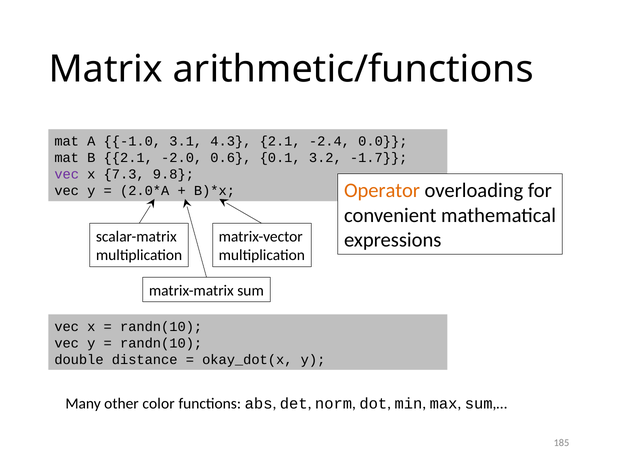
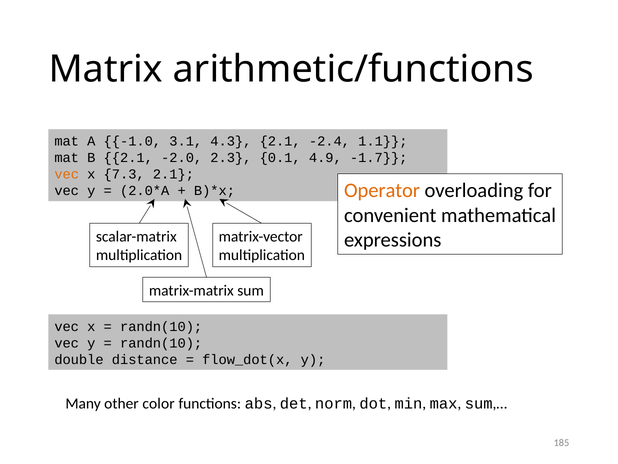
0.0: 0.0 -> 1.1
0.6: 0.6 -> 2.3
3.2: 3.2 -> 4.9
vec at (67, 174) colour: purple -> orange
7.3 9.8: 9.8 -> 2.1
okay_dot(x: okay_dot(x -> flow_dot(x
